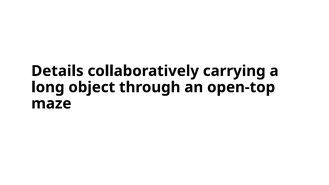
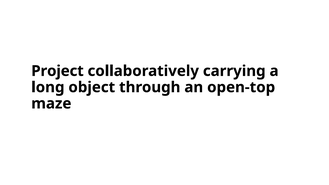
Details: Details -> Project
